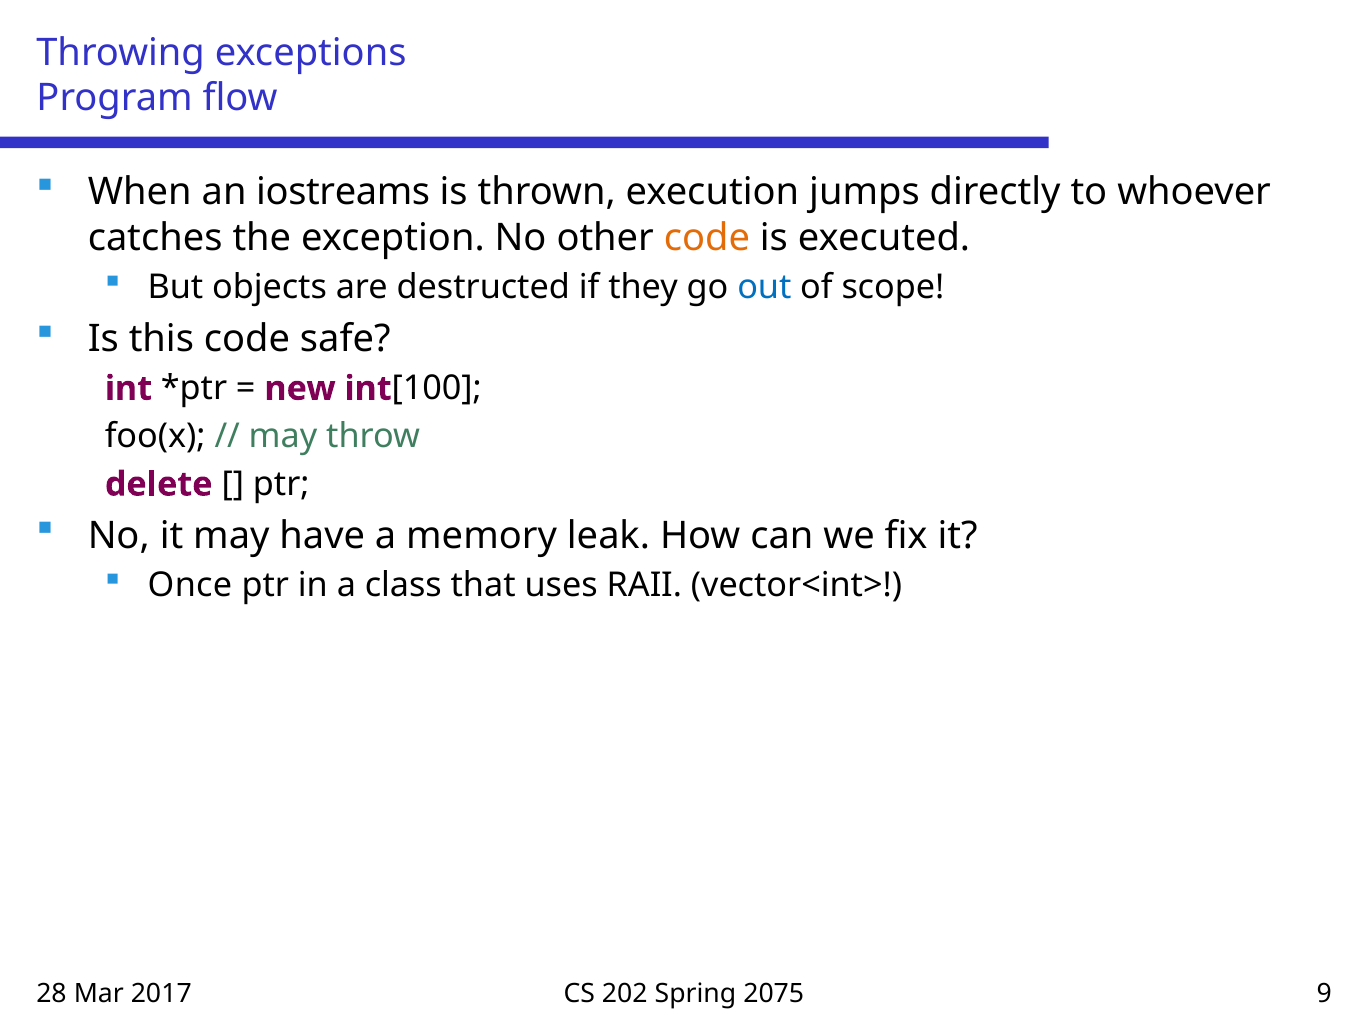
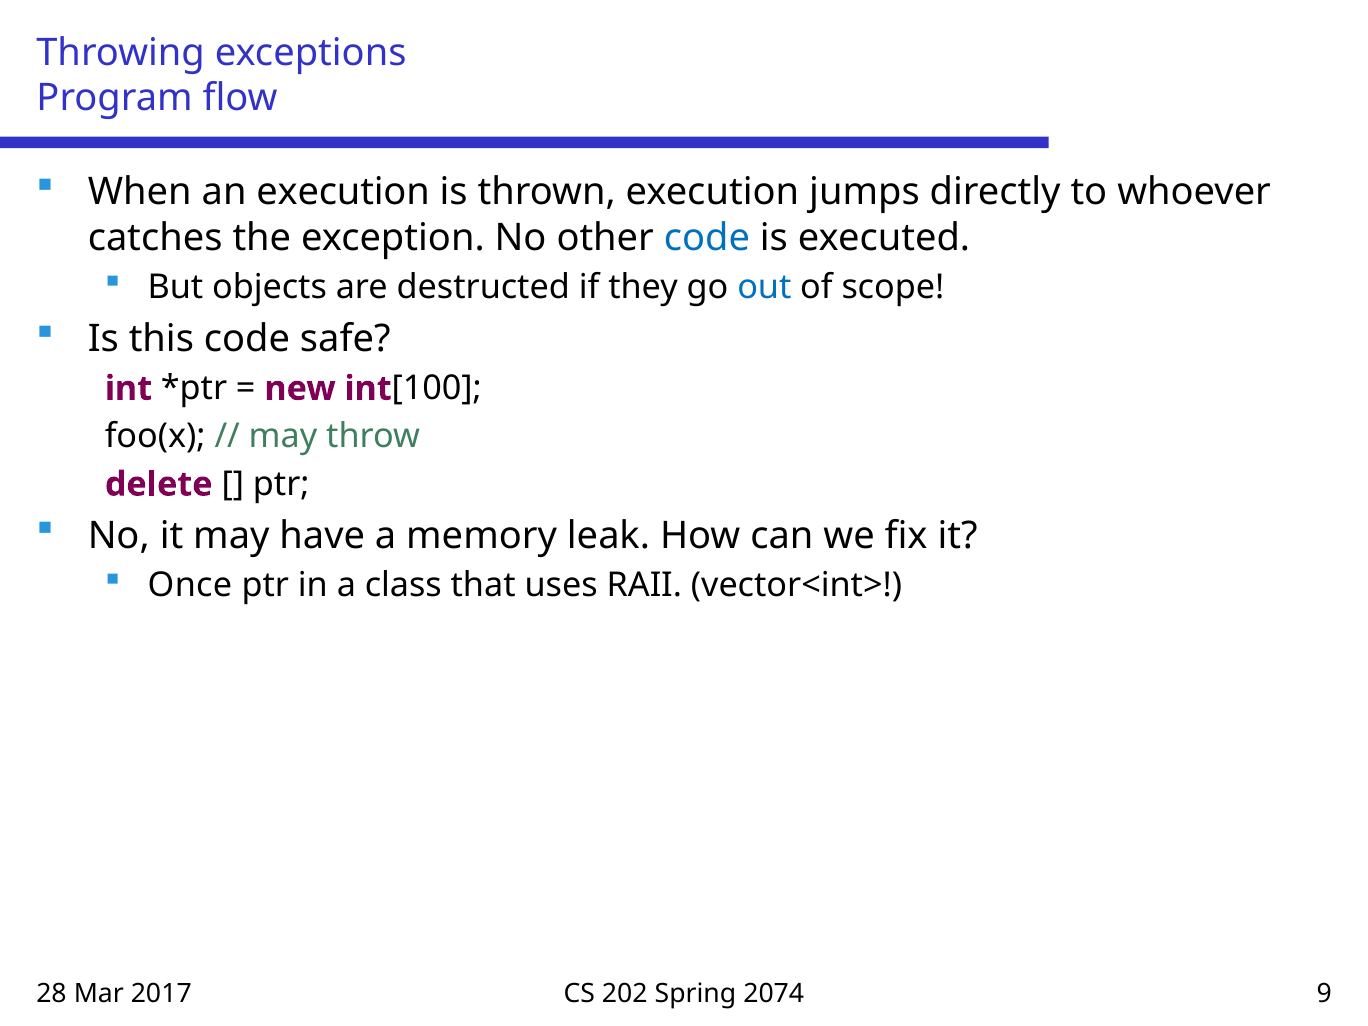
an iostreams: iostreams -> execution
code at (707, 238) colour: orange -> blue
2075: 2075 -> 2074
